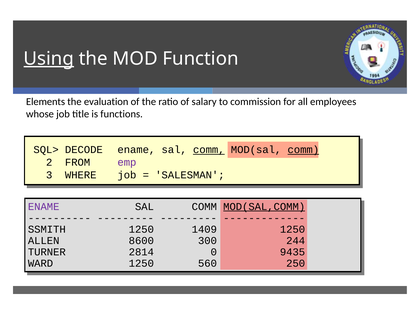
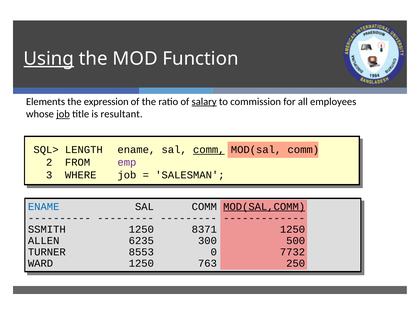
evaluation: evaluation -> expression
salary underline: none -> present
job at (63, 114) underline: none -> present
functions: functions -> resultant
DECODE: DECODE -> LENGTH
comm at (303, 150) underline: present -> none
ENAME at (44, 207) colour: purple -> blue
1409: 1409 -> 8371
8600: 8600 -> 6235
244: 244 -> 500
2814: 2814 -> 8553
9435: 9435 -> 7732
560: 560 -> 763
